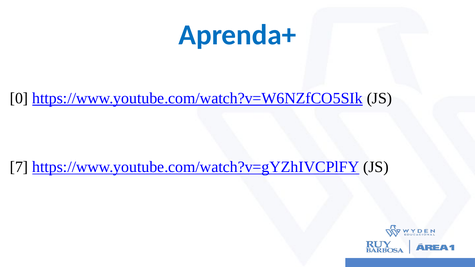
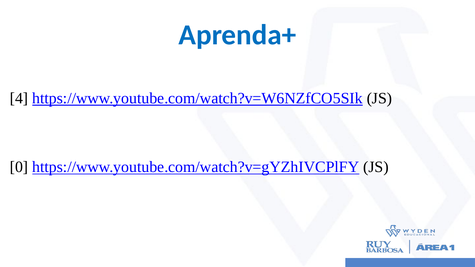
0: 0 -> 4
7: 7 -> 0
